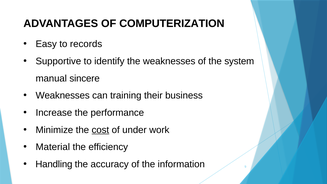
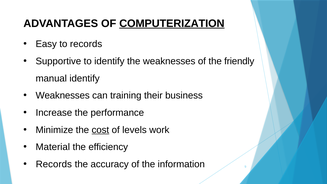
COMPUTERIZATION underline: none -> present
system: system -> friendly
manual sincere: sincere -> identify
under: under -> levels
Handling at (54, 164): Handling -> Records
